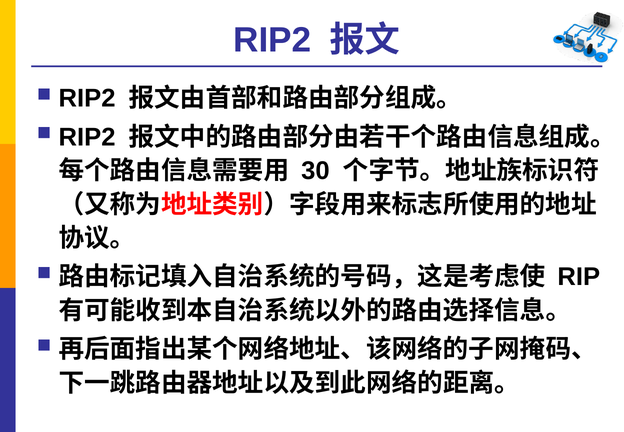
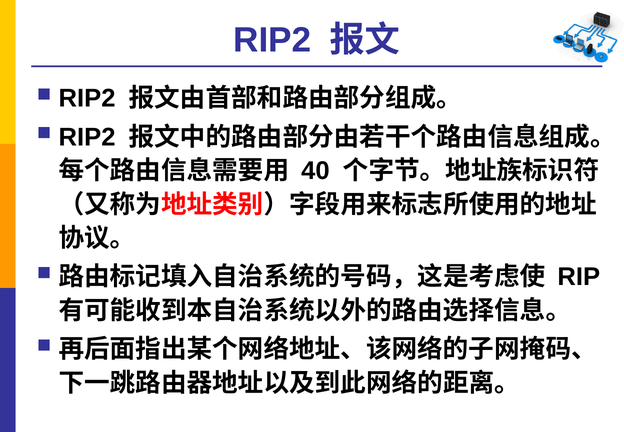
30: 30 -> 40
